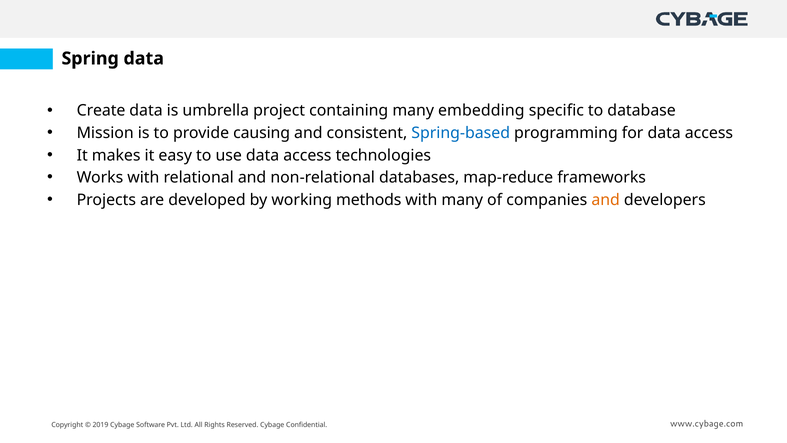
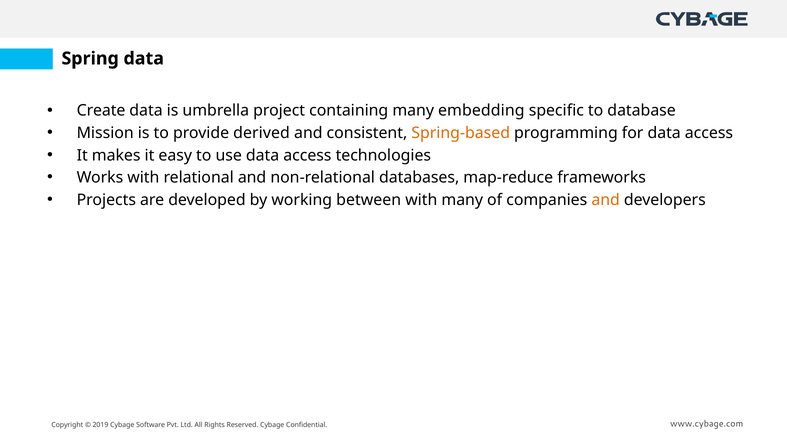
causing: causing -> derived
Spring-based colour: blue -> orange
methods: methods -> between
